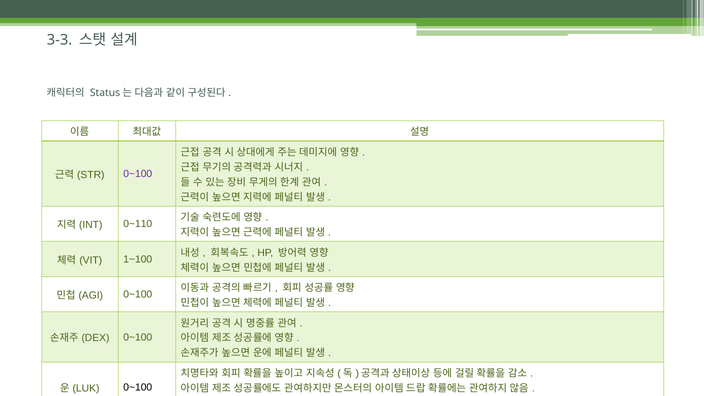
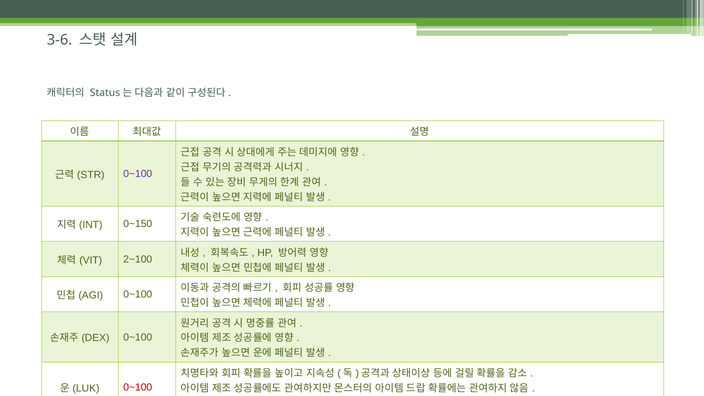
3-3: 3-3 -> 3-6
0~110: 0~110 -> 0~150
1~100: 1~100 -> 2~100
0~100 at (138, 387) colour: black -> red
